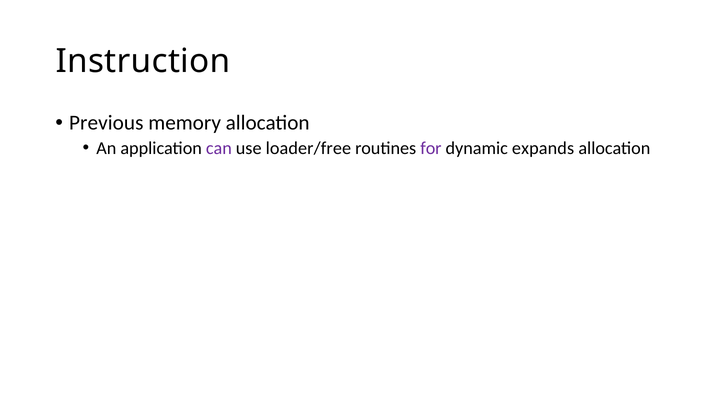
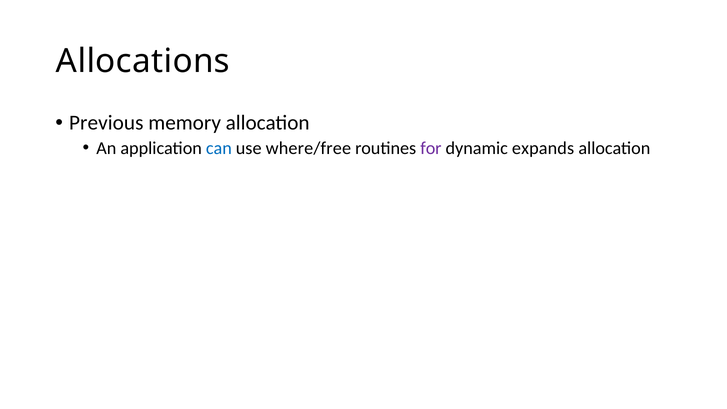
Instruction: Instruction -> Allocations
can colour: purple -> blue
loader/free: loader/free -> where/free
